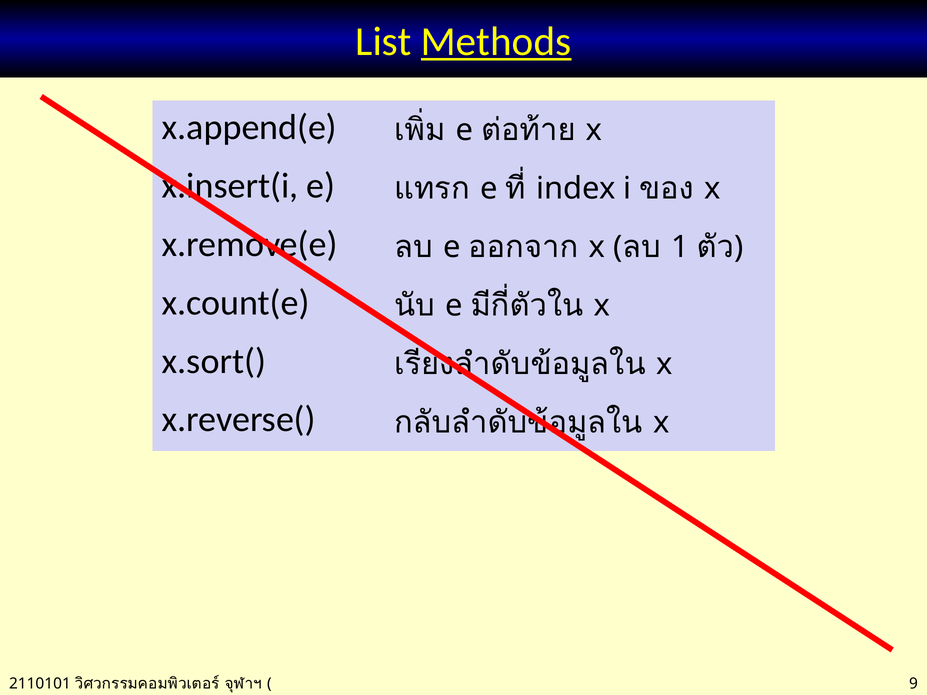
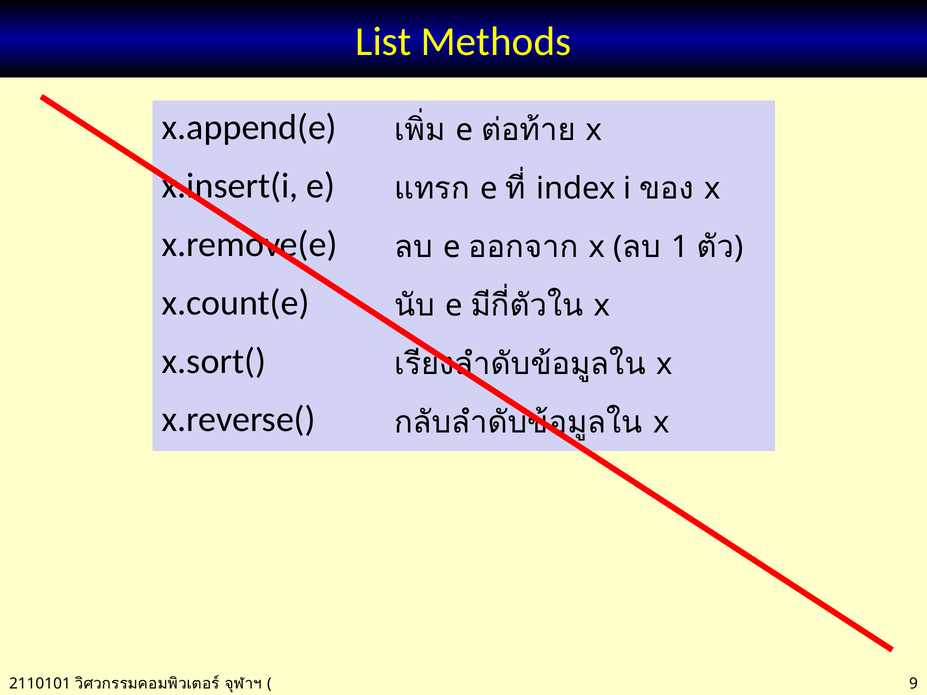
Methods underline: present -> none
